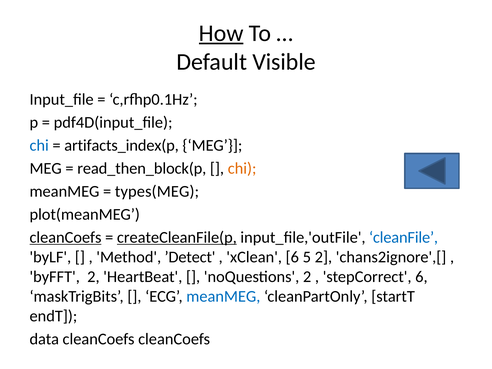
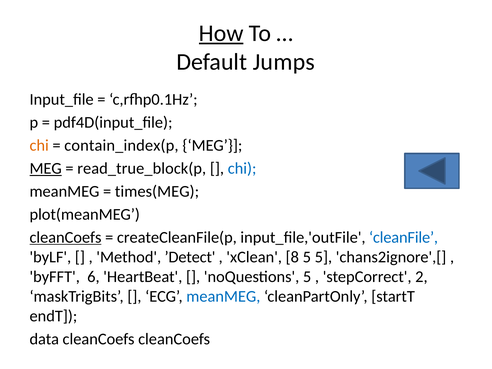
Visible: Visible -> Jumps
chi at (39, 145) colour: blue -> orange
artifacts_index(p: artifacts_index(p -> contain_index(p
MEG at (46, 168) underline: none -> present
read_then_block(p: read_then_block(p -> read_true_block(p
chi at (242, 168) colour: orange -> blue
types(MEG: types(MEG -> times(MEG
createCleanFile(p underline: present -> none
xClean 6: 6 -> 8
5 2: 2 -> 5
byFFT 2: 2 -> 6
noQuestions 2: 2 -> 5
stepCorrect 6: 6 -> 2
